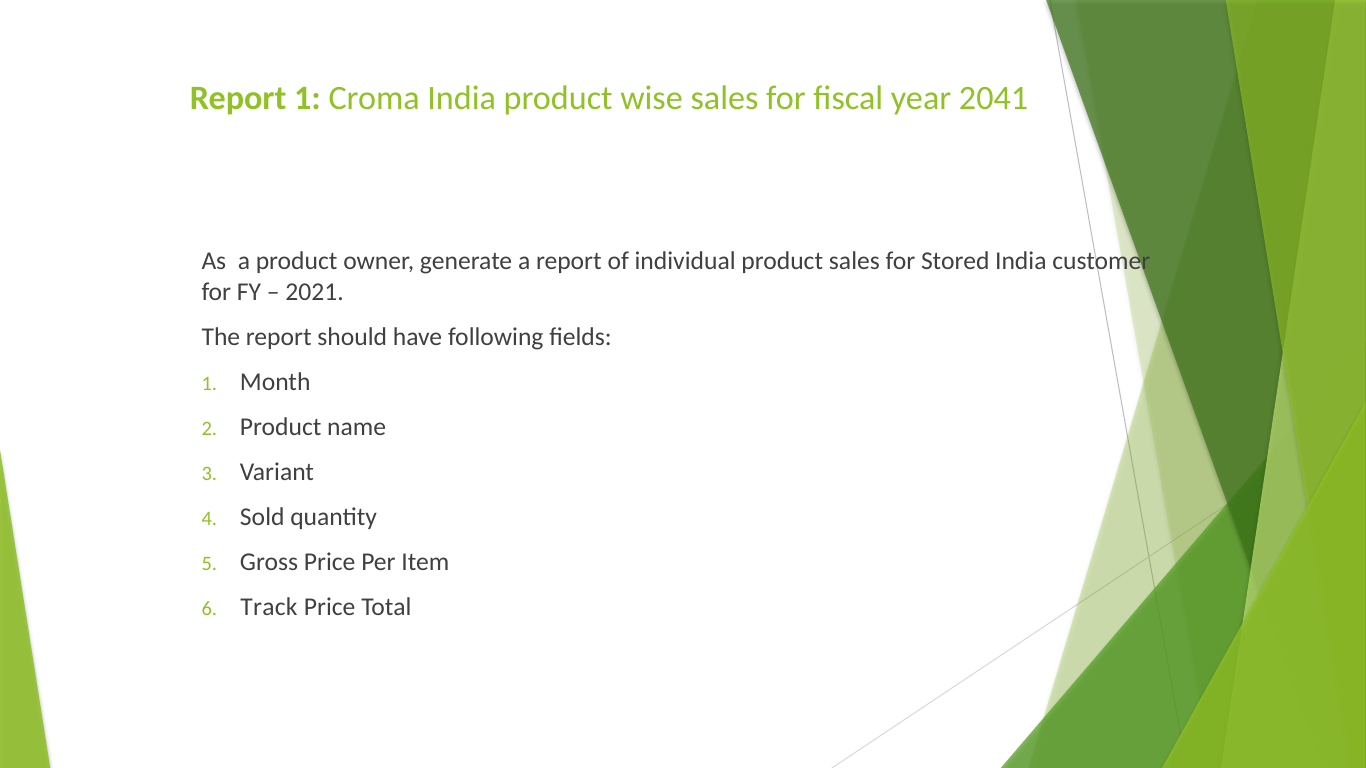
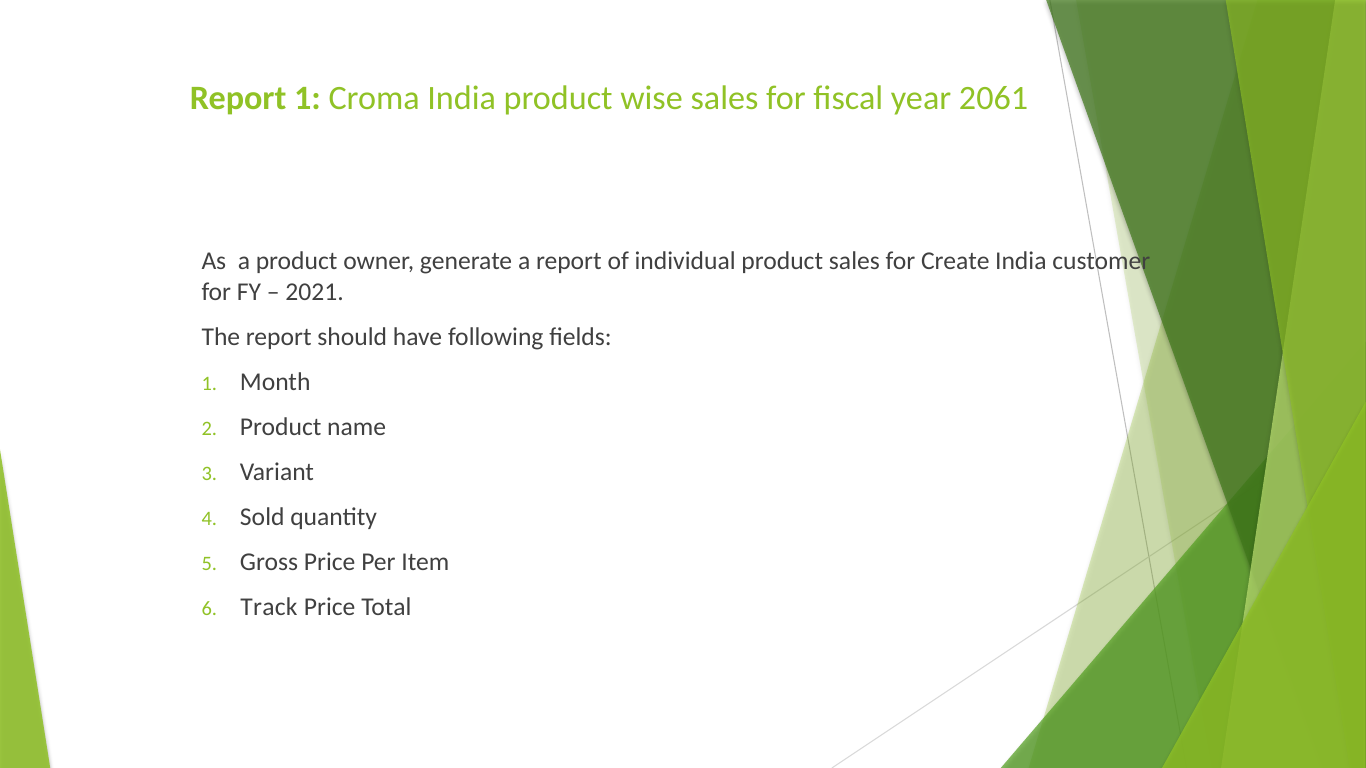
2041: 2041 -> 2061
Stored: Stored -> Create
